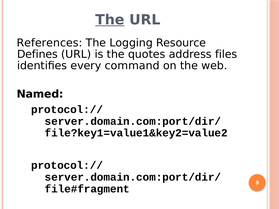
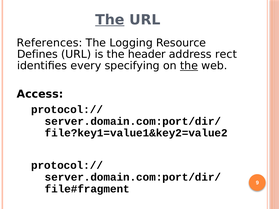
quotes: quotes -> header
files: files -> rect
command: command -> specifying
the at (189, 66) underline: none -> present
Named: Named -> Access
